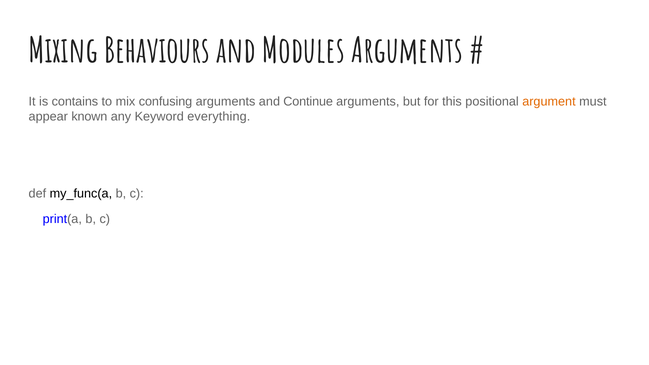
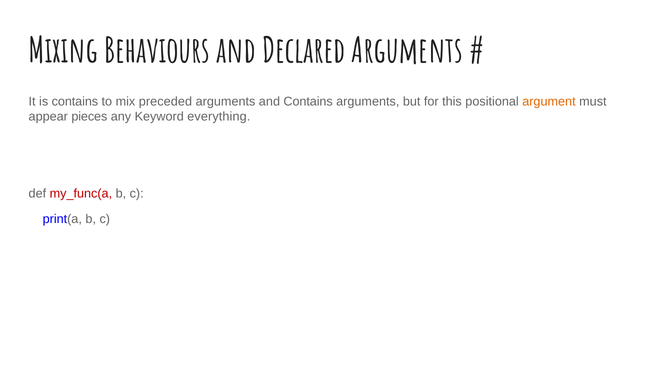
Modules: Modules -> Declared
confusing: confusing -> preceded
and Continue: Continue -> Contains
known: known -> pieces
my_func(a colour: black -> red
